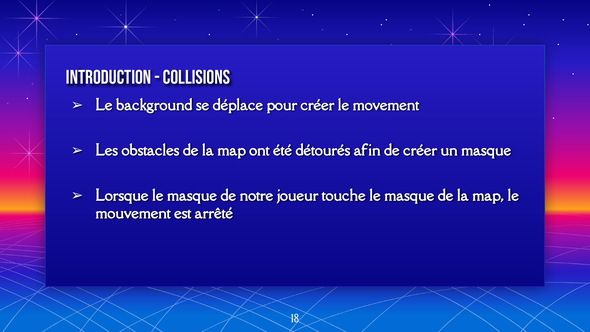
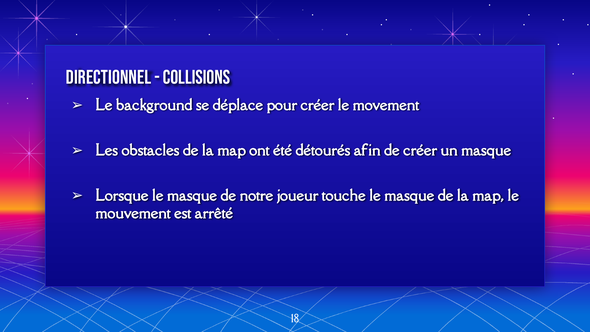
Introduction: Introduction -> Directionnel
